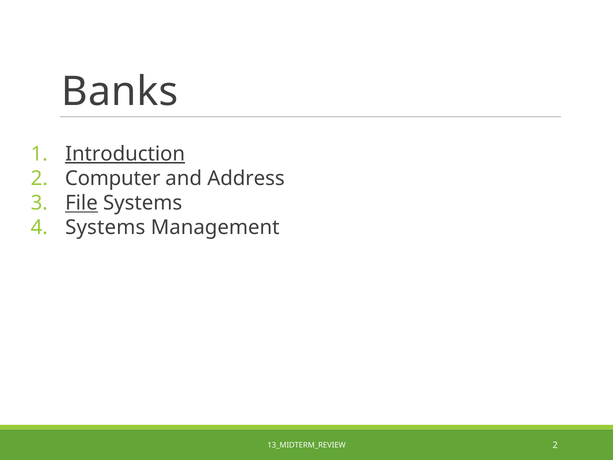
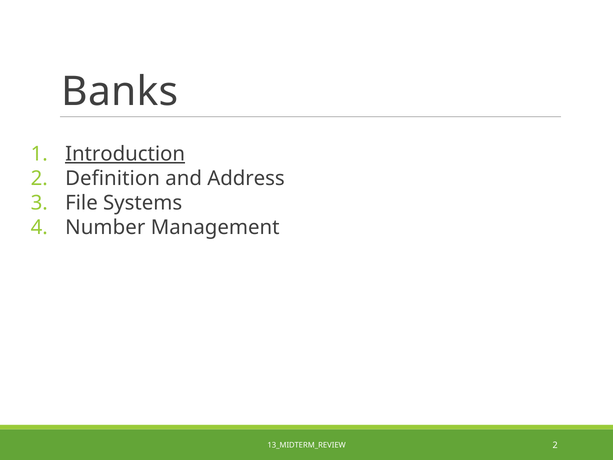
Computer: Computer -> Definition
File underline: present -> none
Systems at (105, 228): Systems -> Number
